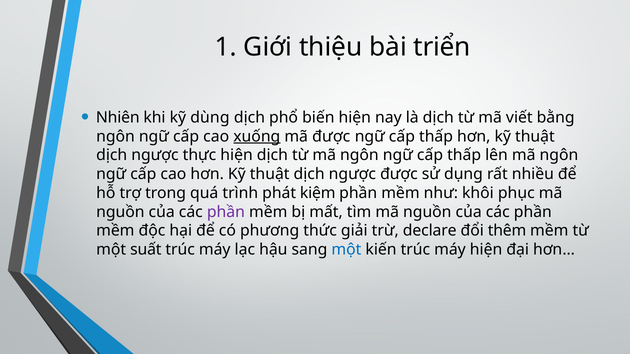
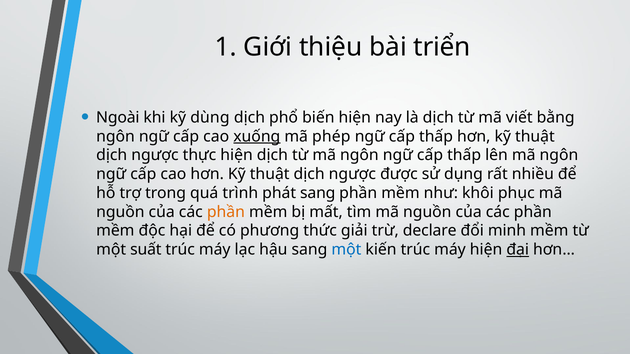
Nhiên: Nhiên -> Ngoài
mã được: được -> phép
phát kiệm: kiệm -> sang
phần at (226, 212) colour: purple -> orange
thêm: thêm -> minh
đại underline: none -> present
